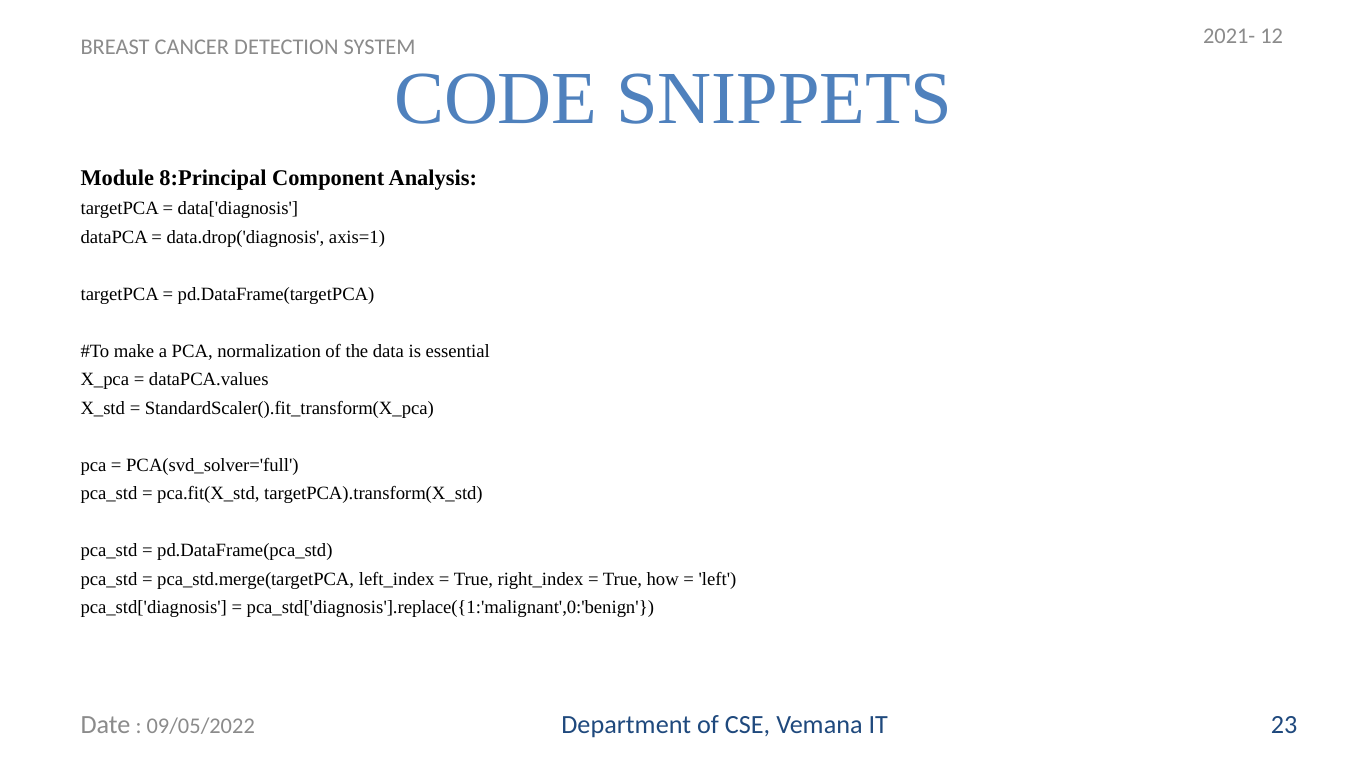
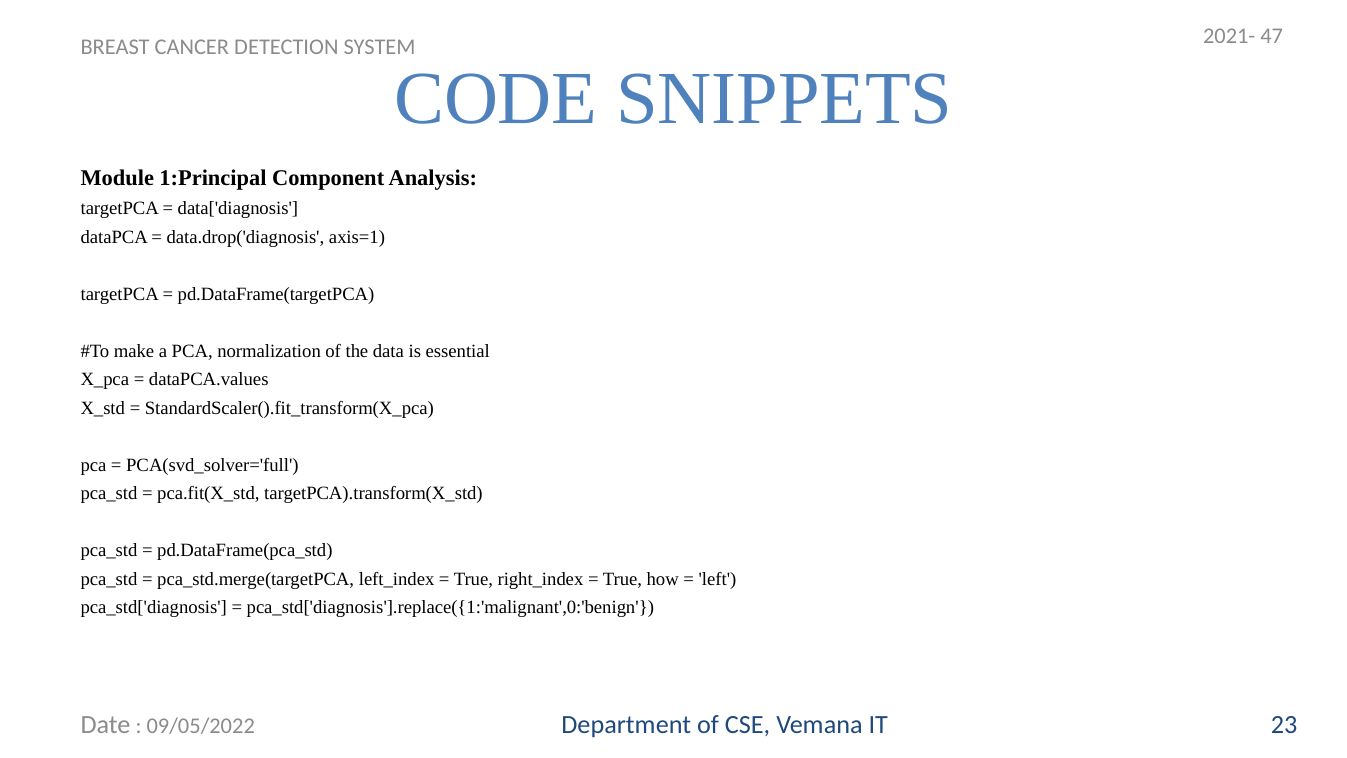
12: 12 -> 47
8:Principal: 8:Principal -> 1:Principal
